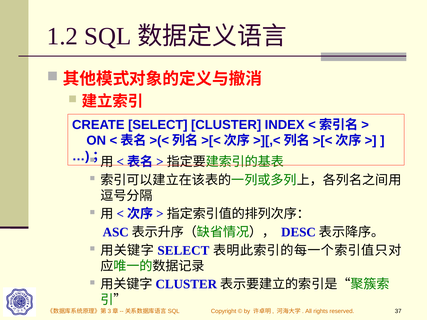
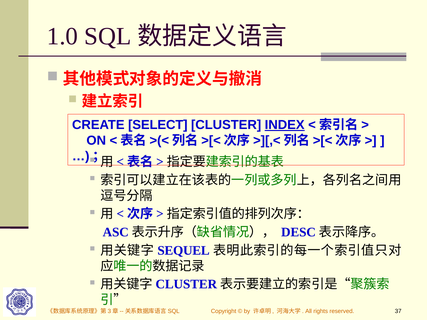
1.2: 1.2 -> 1.0
INDEX underline: none -> present
SELECT at (183, 251): SELECT -> SEQUEL
